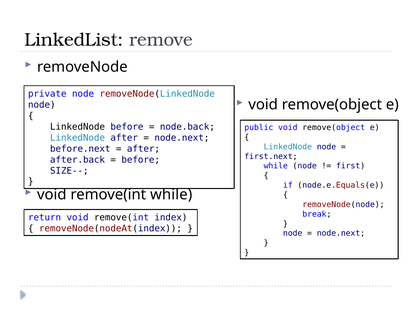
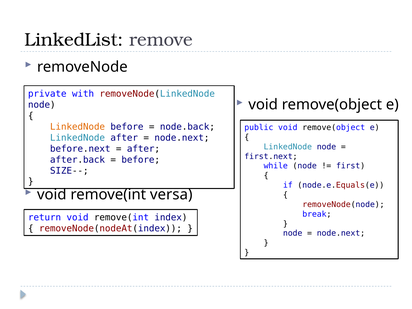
private node: node -> with
LinkedNode at (78, 127) colour: black -> orange
remove(int while: while -> versa
